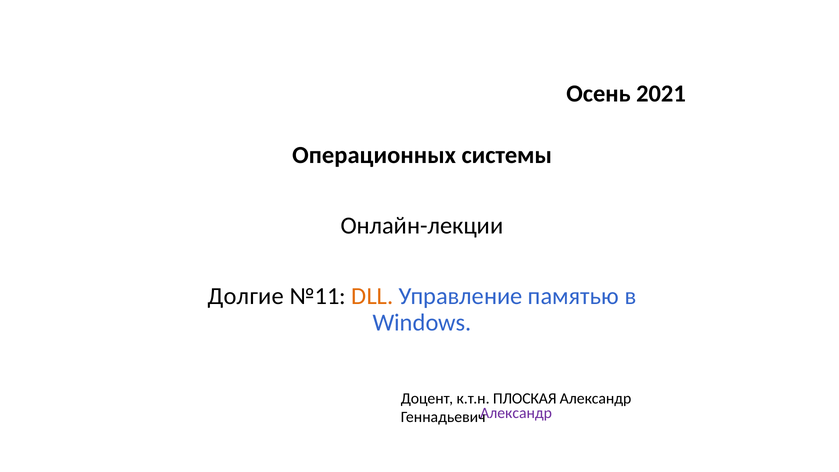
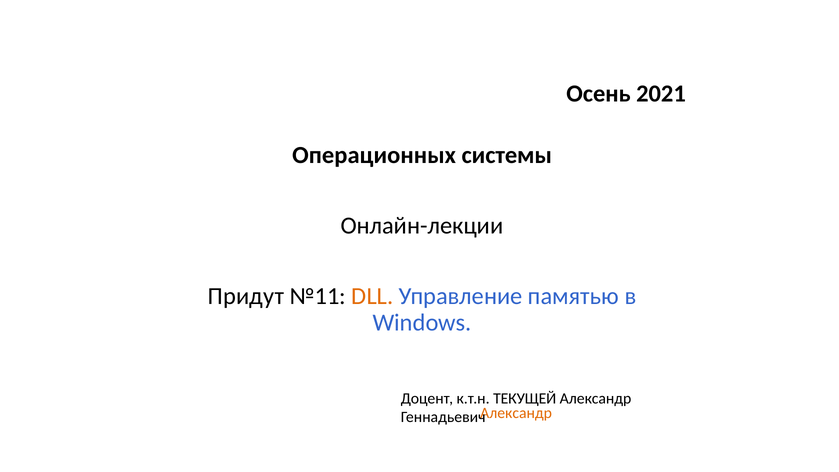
Долгие: Долгие -> Придут
ПЛОСКАЯ: ПЛОСКАЯ -> ТЕКУЩЕЙ
Александр at (516, 413) colour: purple -> orange
